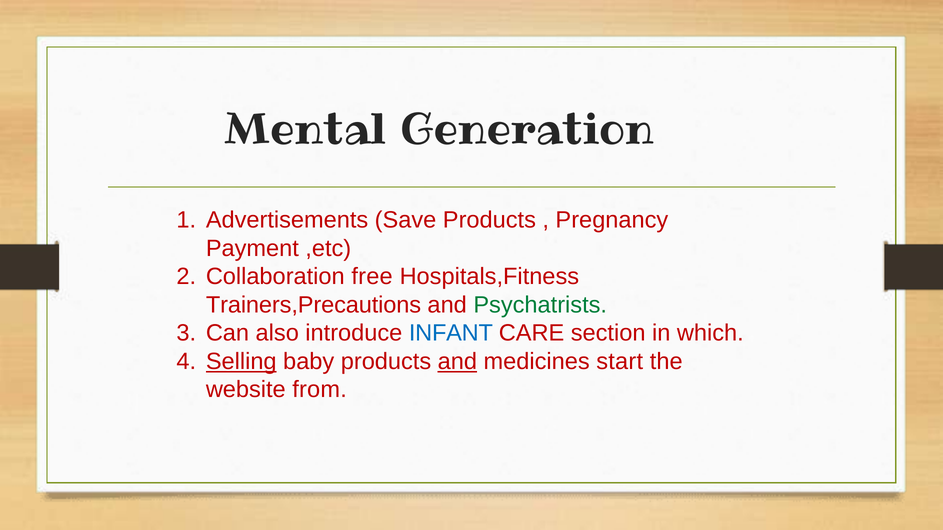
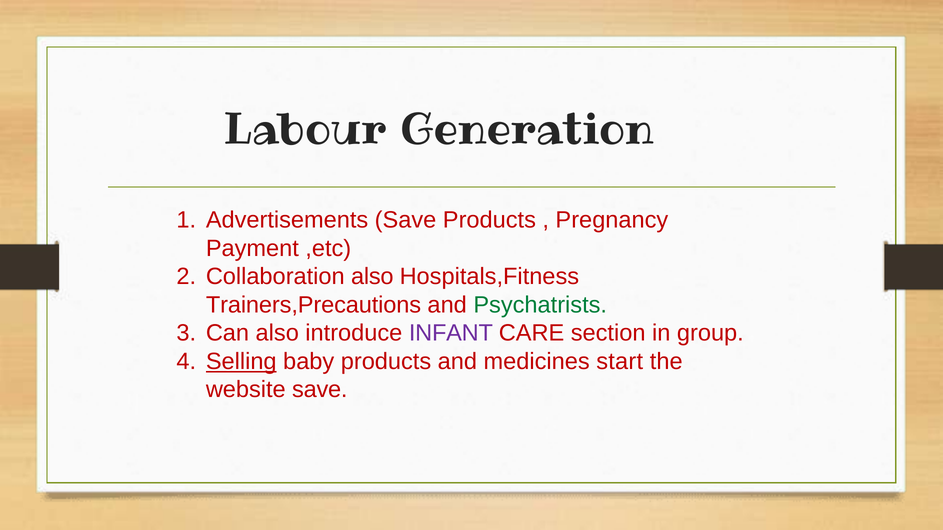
Mental: Mental -> Labour
Collaboration free: free -> also
INFANT colour: blue -> purple
which: which -> group
and at (457, 362) underline: present -> none
website from: from -> save
